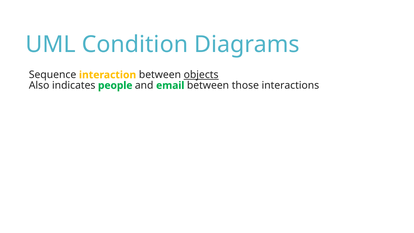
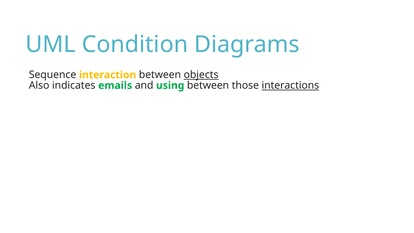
people: people -> emails
email: email -> using
interactions underline: none -> present
